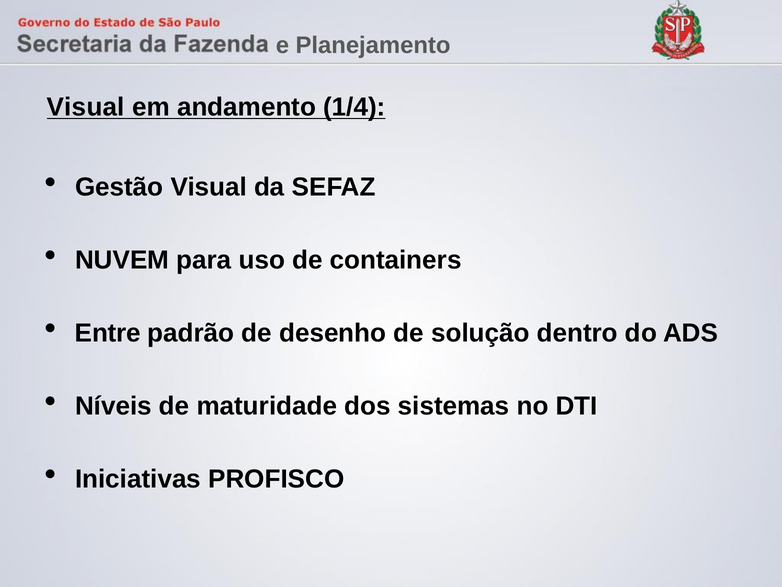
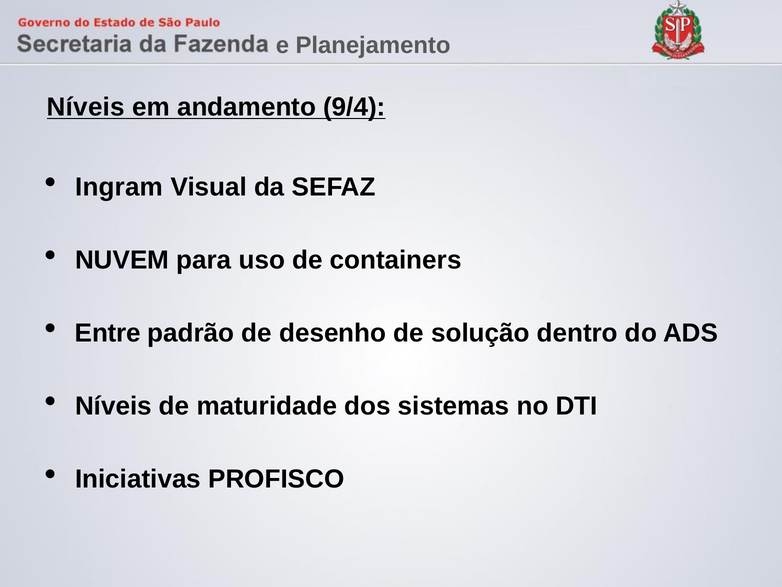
Visual at (86, 107): Visual -> Níveis
1/4: 1/4 -> 9/4
Gestão: Gestão -> Ingram
